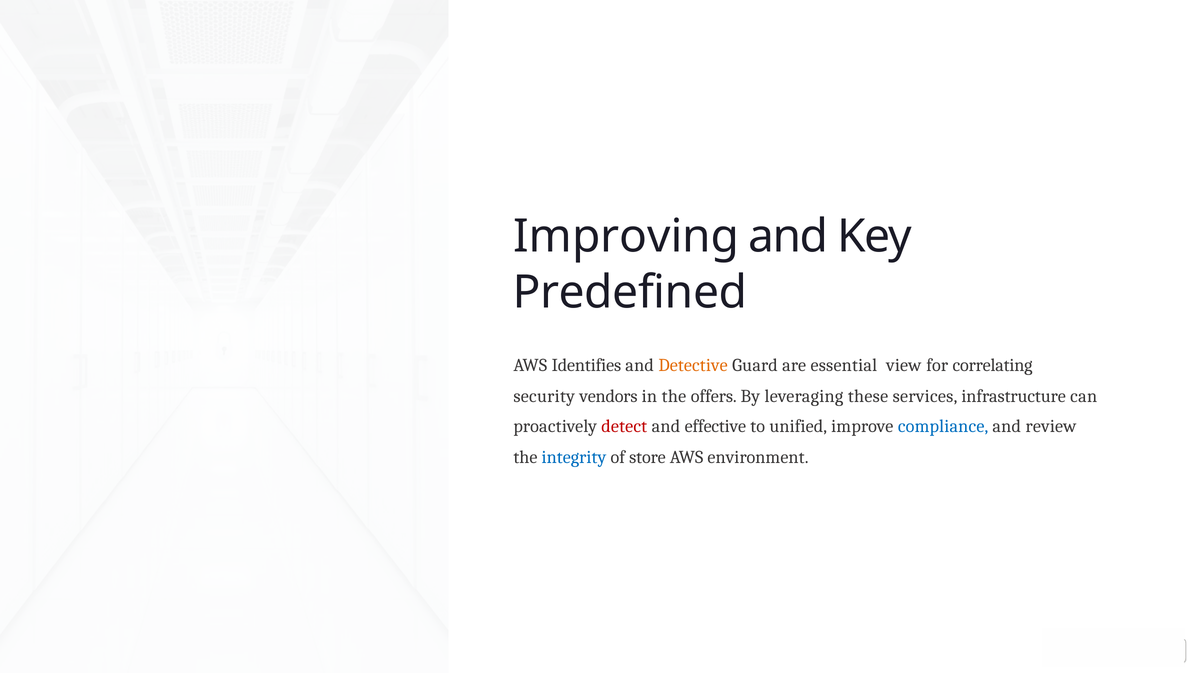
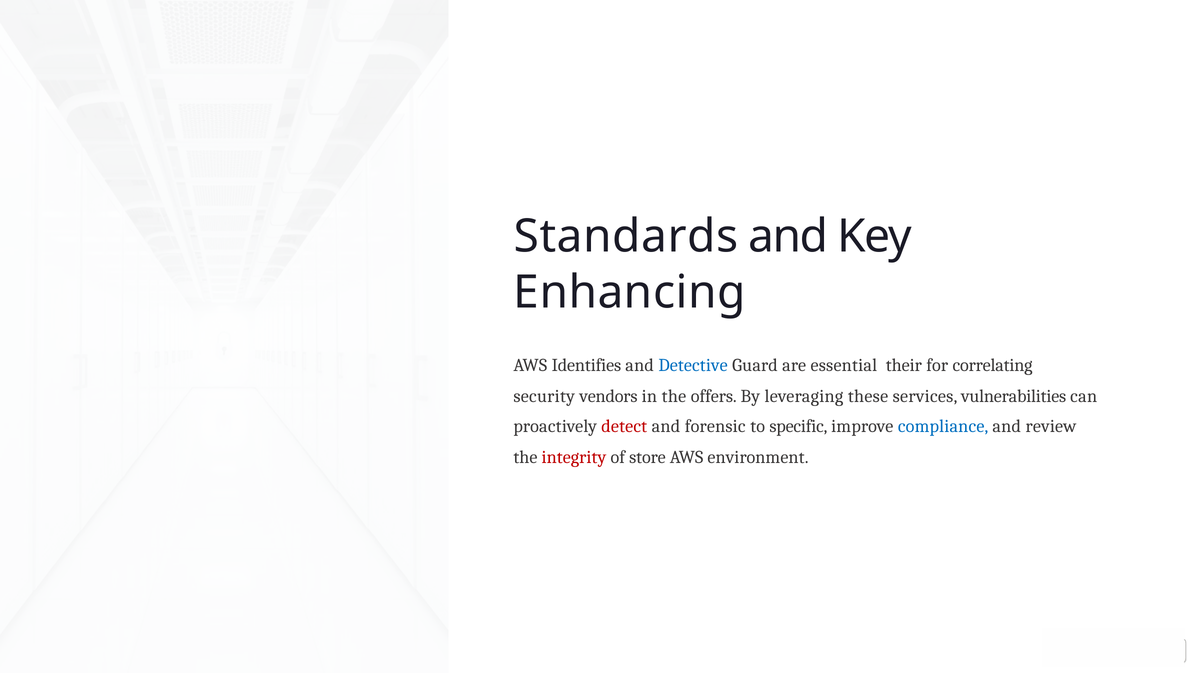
Improving: Improving -> Standards
Predefined: Predefined -> Enhancing
Detective colour: orange -> blue
view: view -> their
infrastructure: infrastructure -> vulnerabilities
effective: effective -> forensic
unified: unified -> specific
integrity colour: blue -> red
